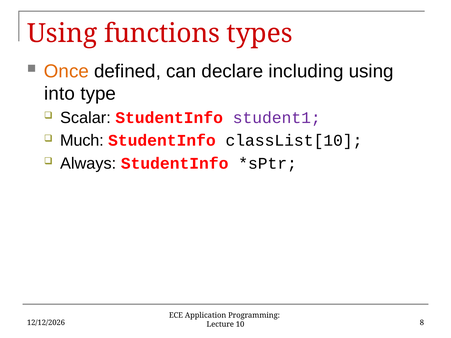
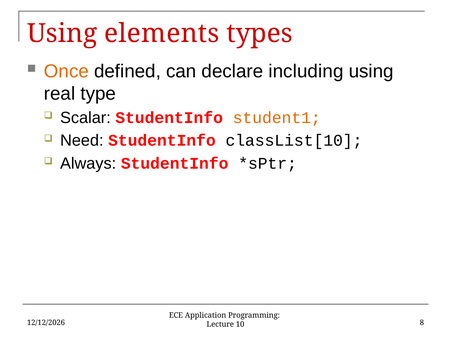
functions: functions -> elements
into: into -> real
student1 colour: purple -> orange
Much: Much -> Need
